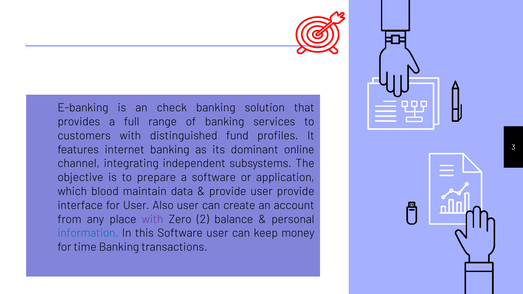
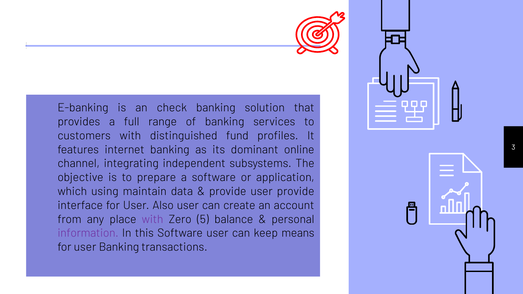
blood: blood -> using
2: 2 -> 5
information colour: blue -> purple
money: money -> means
time at (85, 247): time -> user
